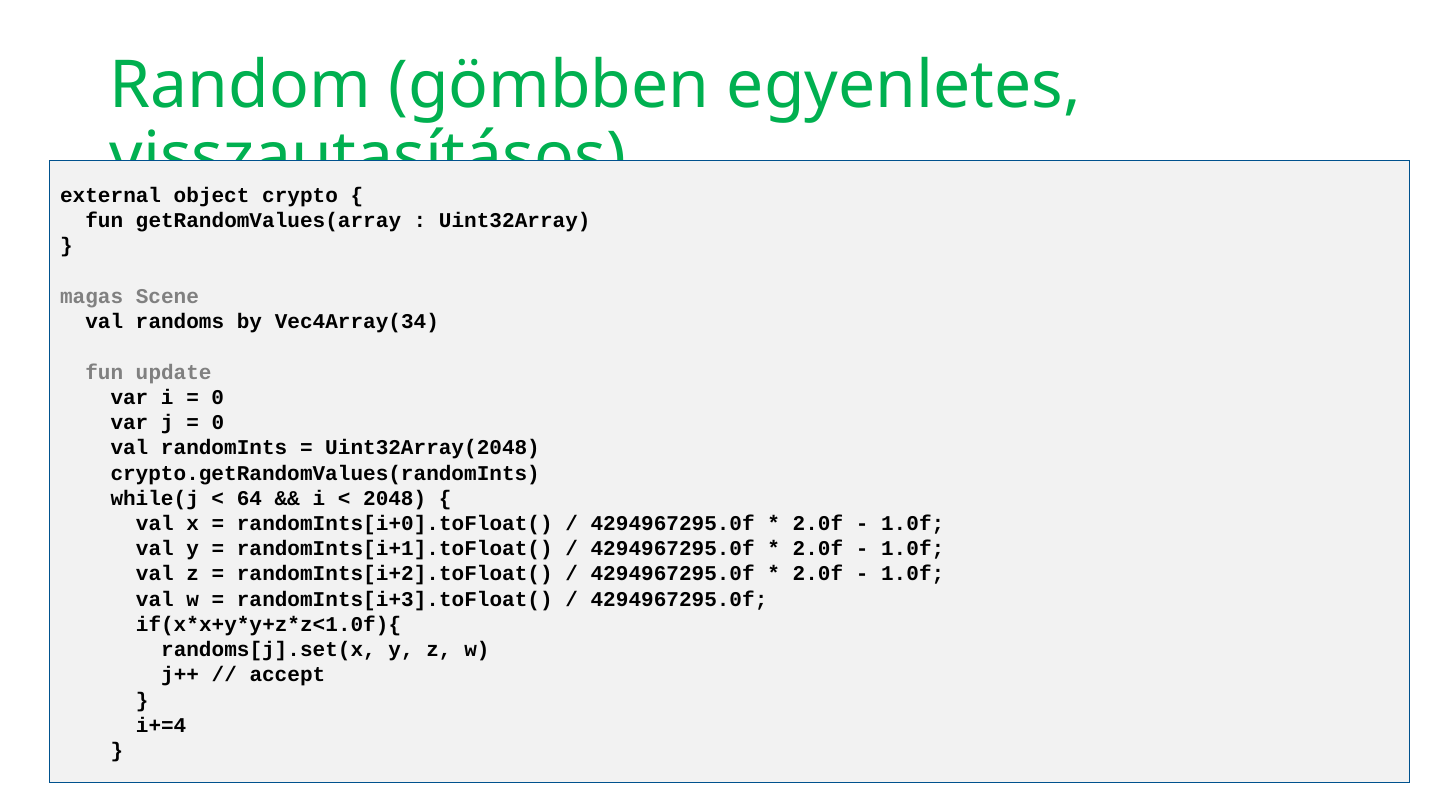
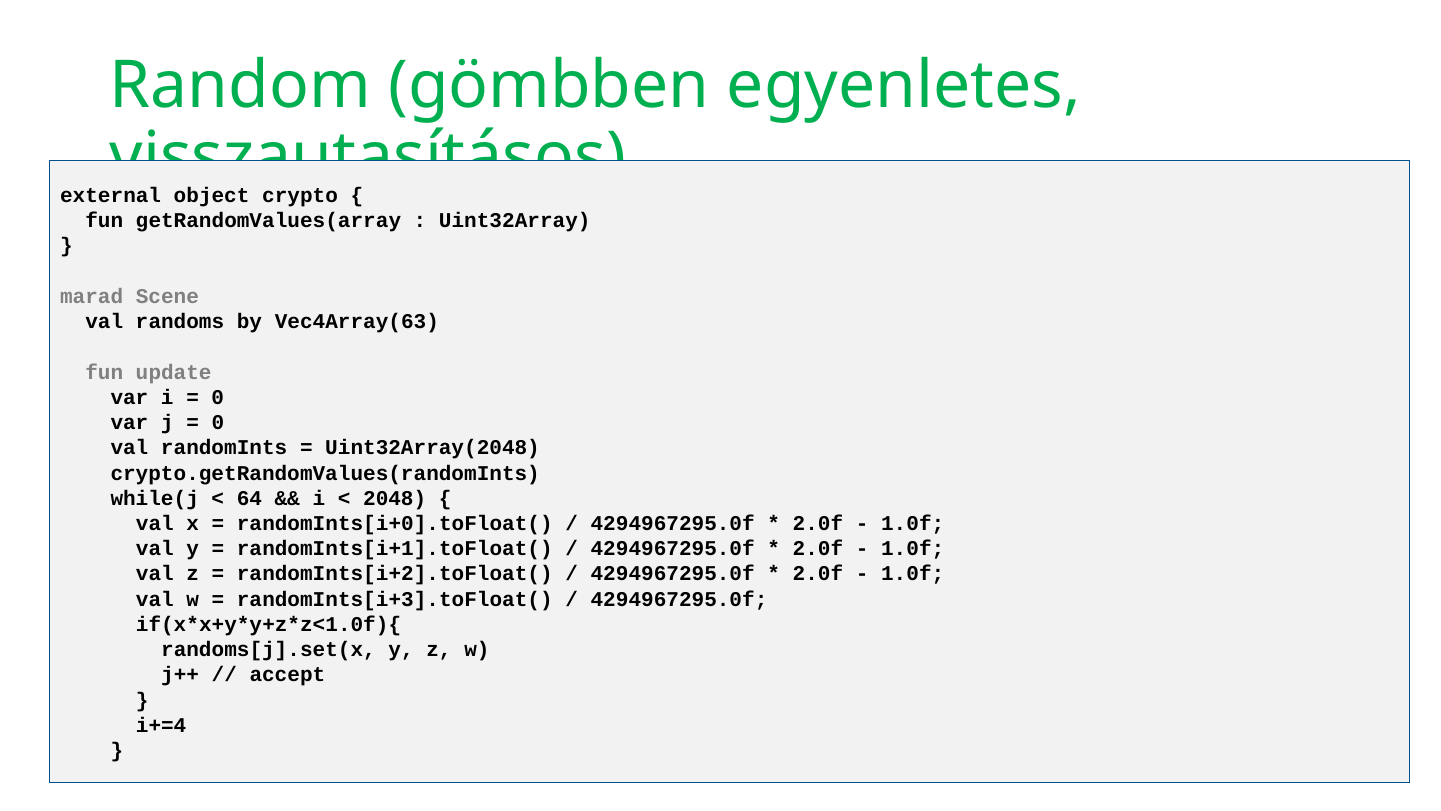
magas: magas -> marad
Vec4Array(34: Vec4Array(34 -> Vec4Array(63
